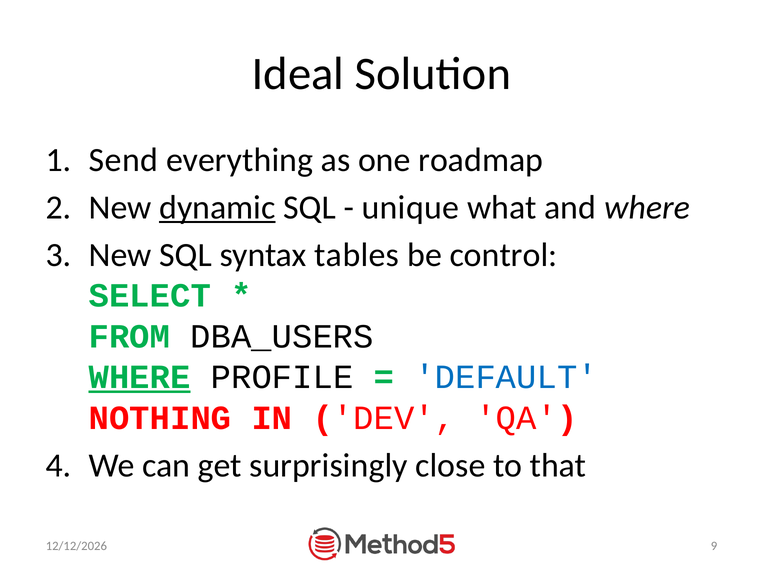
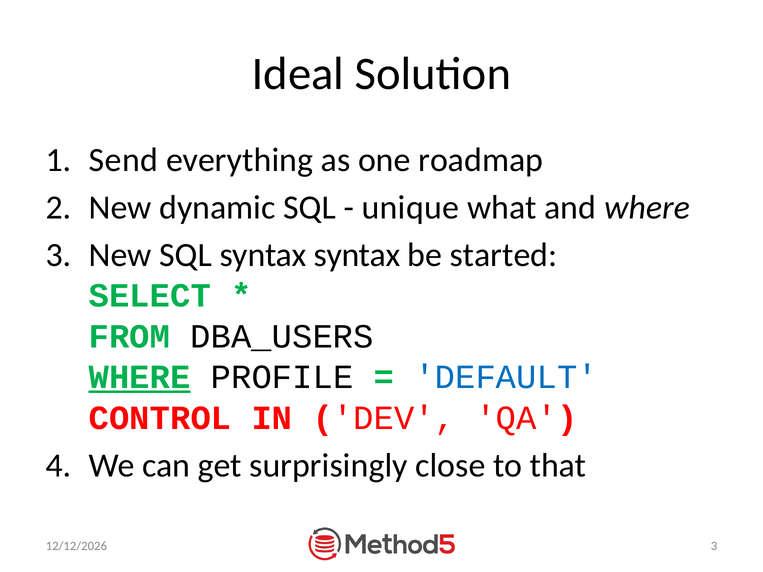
dynamic underline: present -> none
syntax tables: tables -> syntax
control: control -> started
NOTHING: NOTHING -> CONTROL
9 at (714, 546): 9 -> 3
